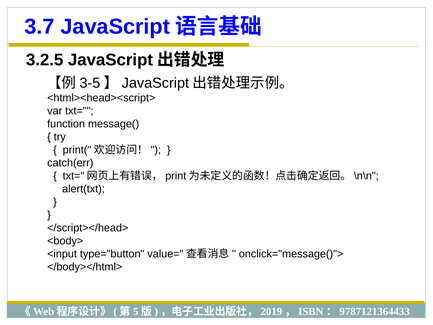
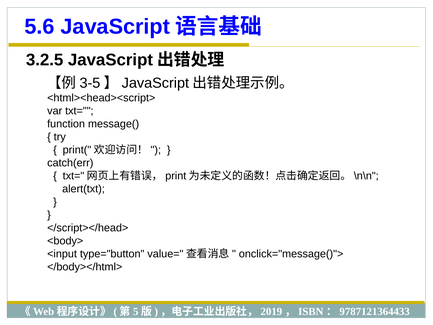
3.7: 3.7 -> 5.6
